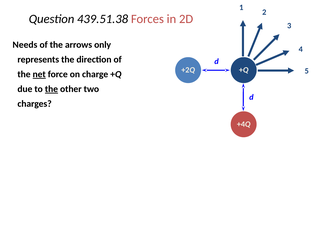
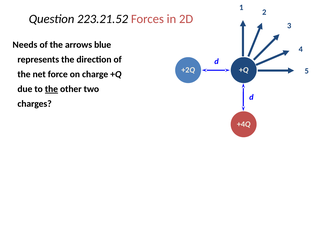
439.51.38: 439.51.38 -> 223.21.52
only: only -> blue
net underline: present -> none
